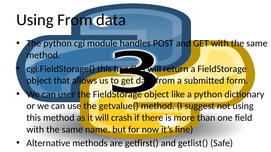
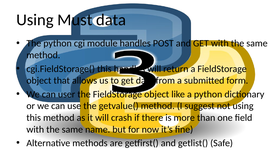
Using From: From -> Must
